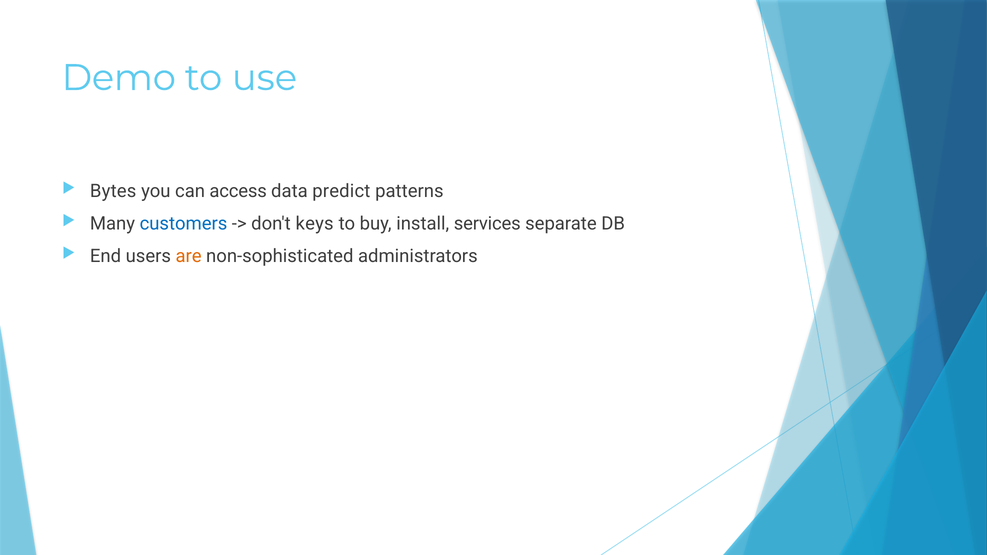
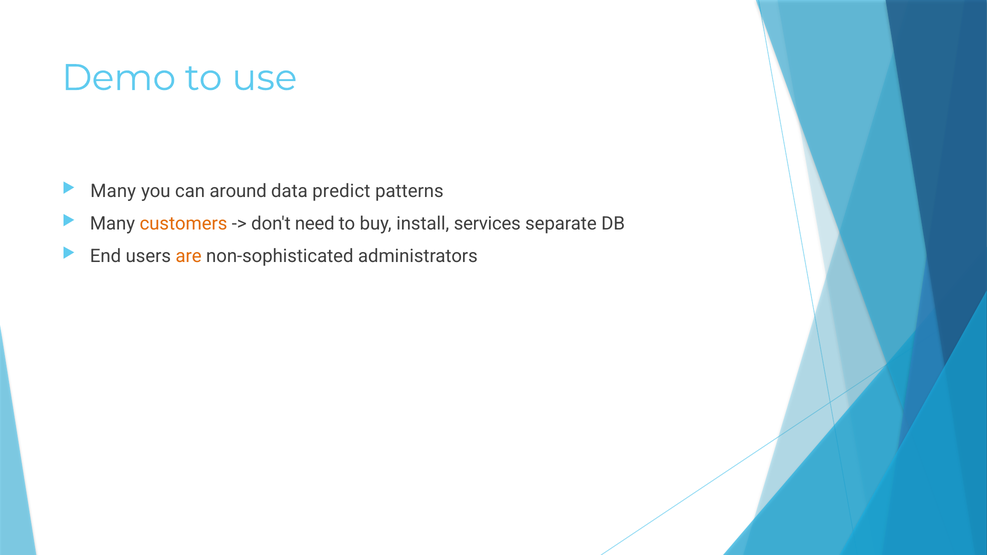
Bytes at (113, 191): Bytes -> Many
access: access -> around
customers colour: blue -> orange
keys: keys -> need
